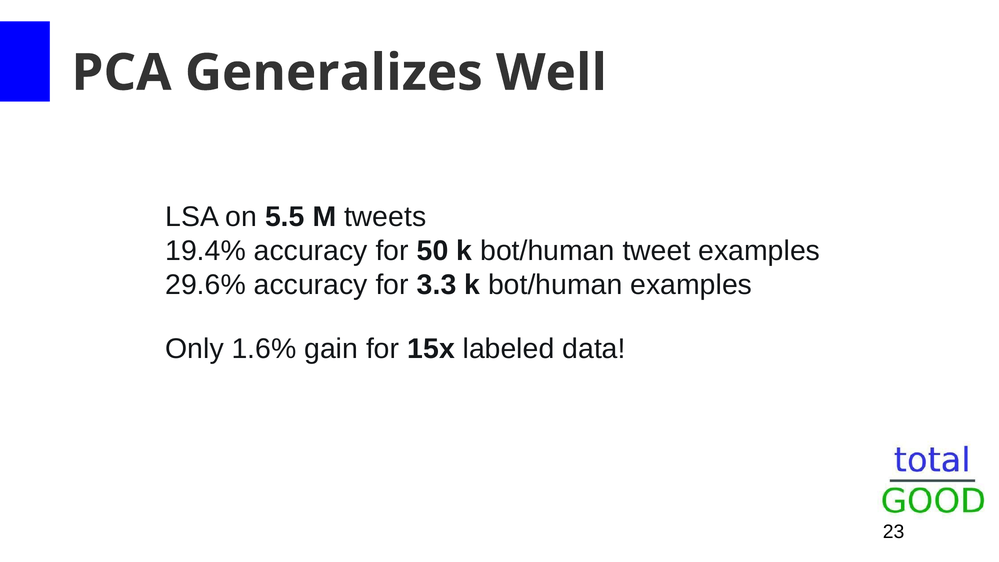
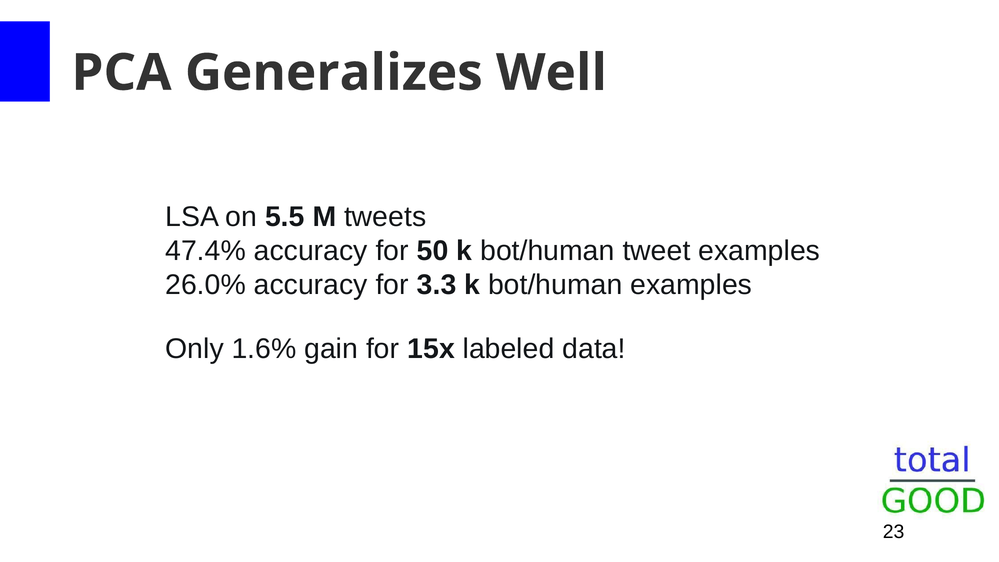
19.4%: 19.4% -> 47.4%
29.6%: 29.6% -> 26.0%
